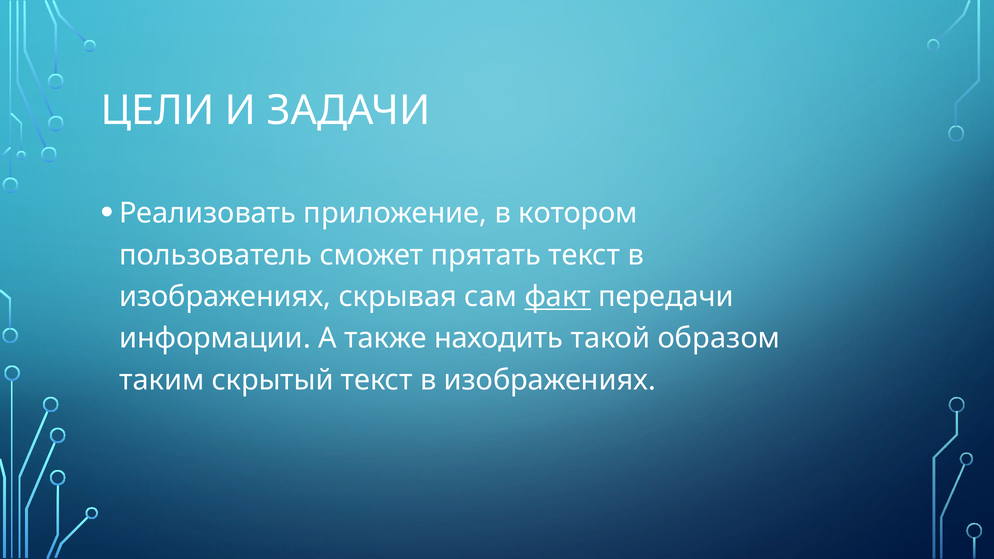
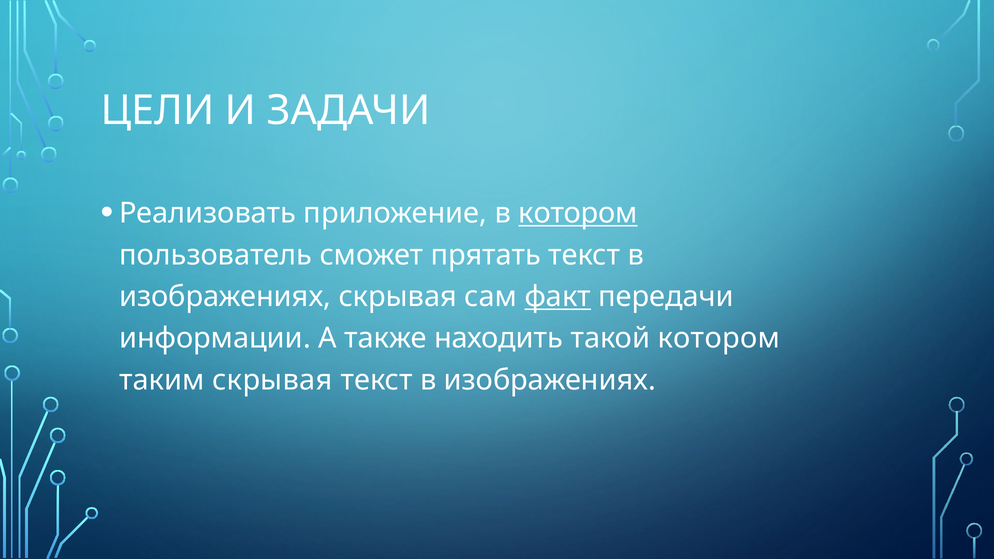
котором at (578, 213) underline: none -> present
такой образом: образом -> котором
таким скрытый: скрытый -> скрывая
